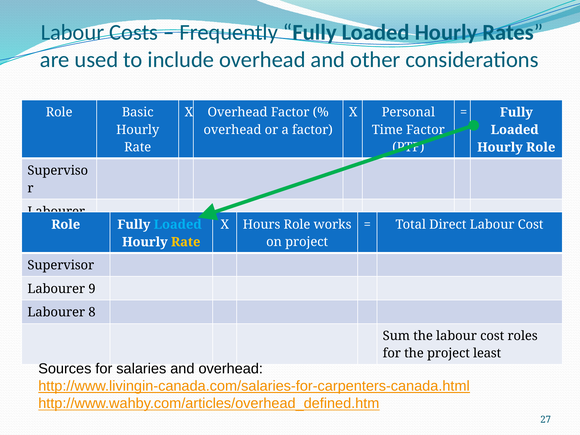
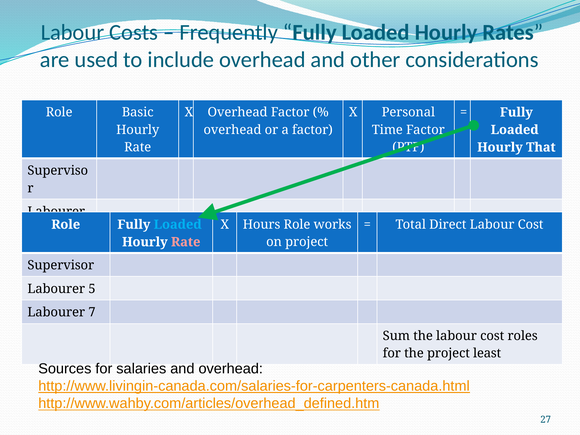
Hourly Role: Role -> That
Rate at (186, 242) colour: yellow -> pink
9: 9 -> 5
8: 8 -> 7
